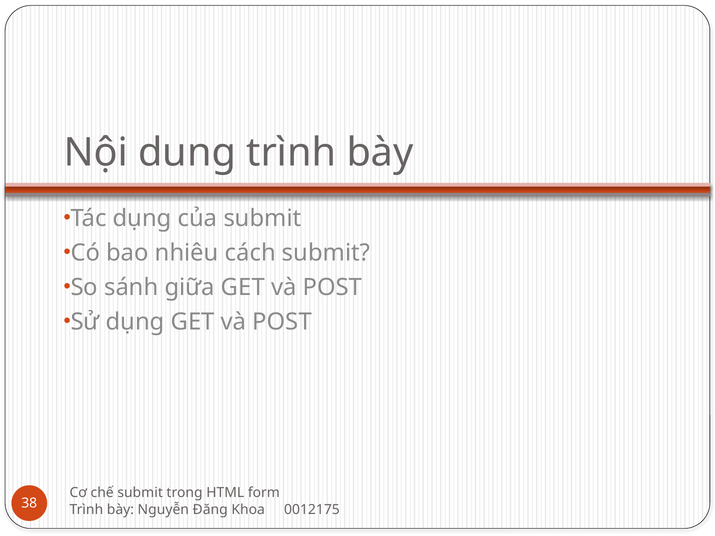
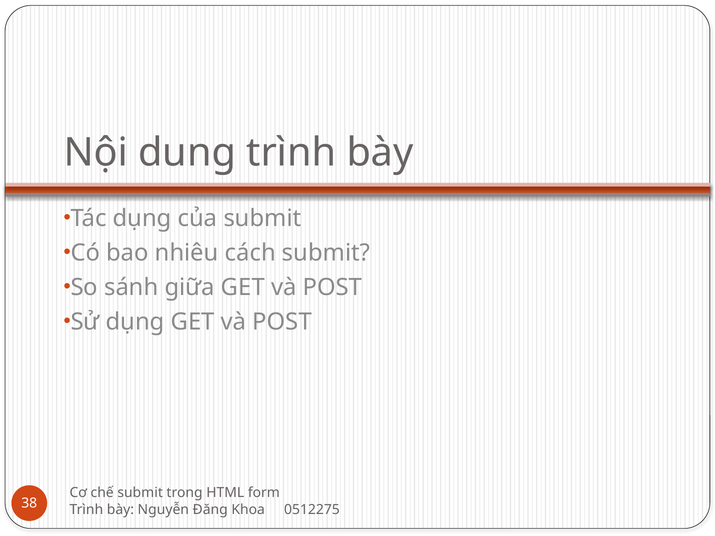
0012175: 0012175 -> 0512275
